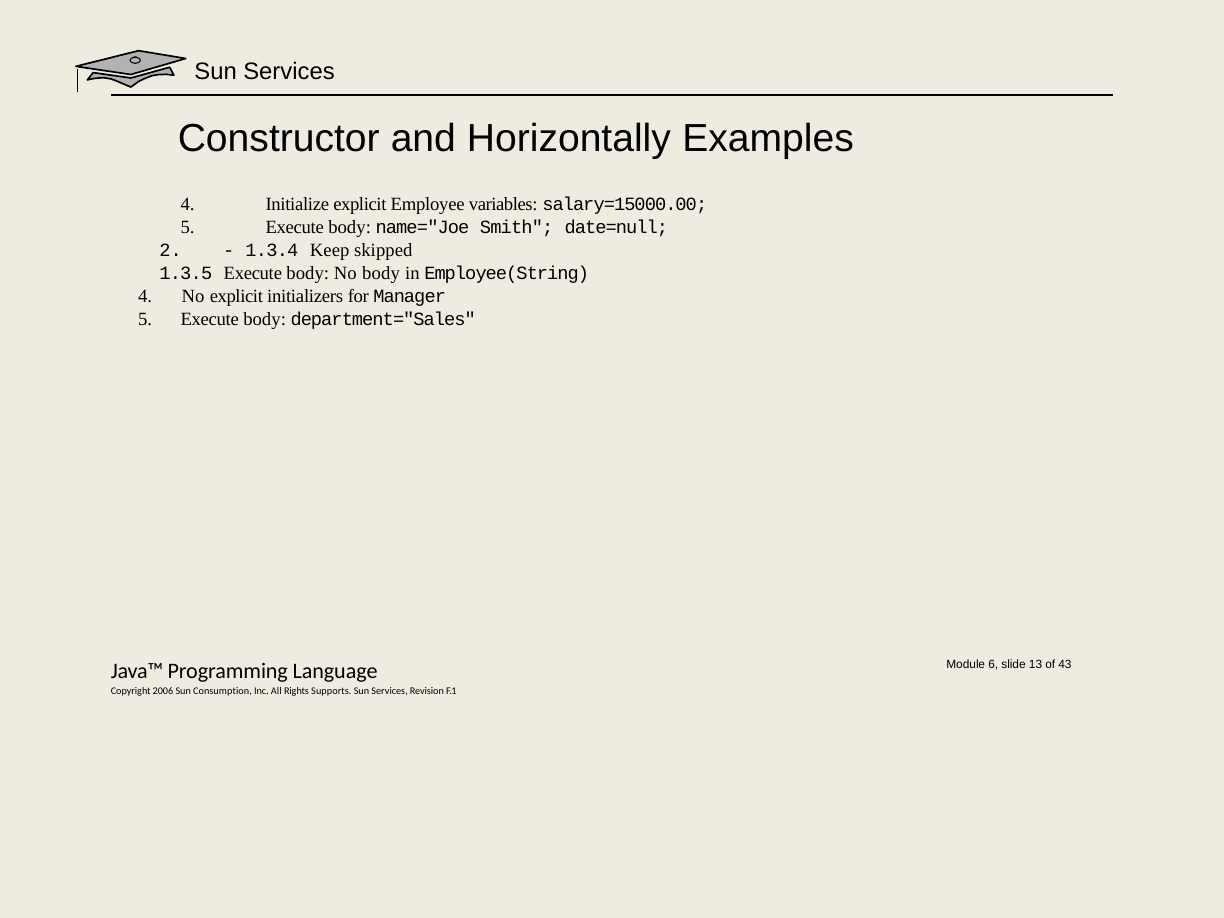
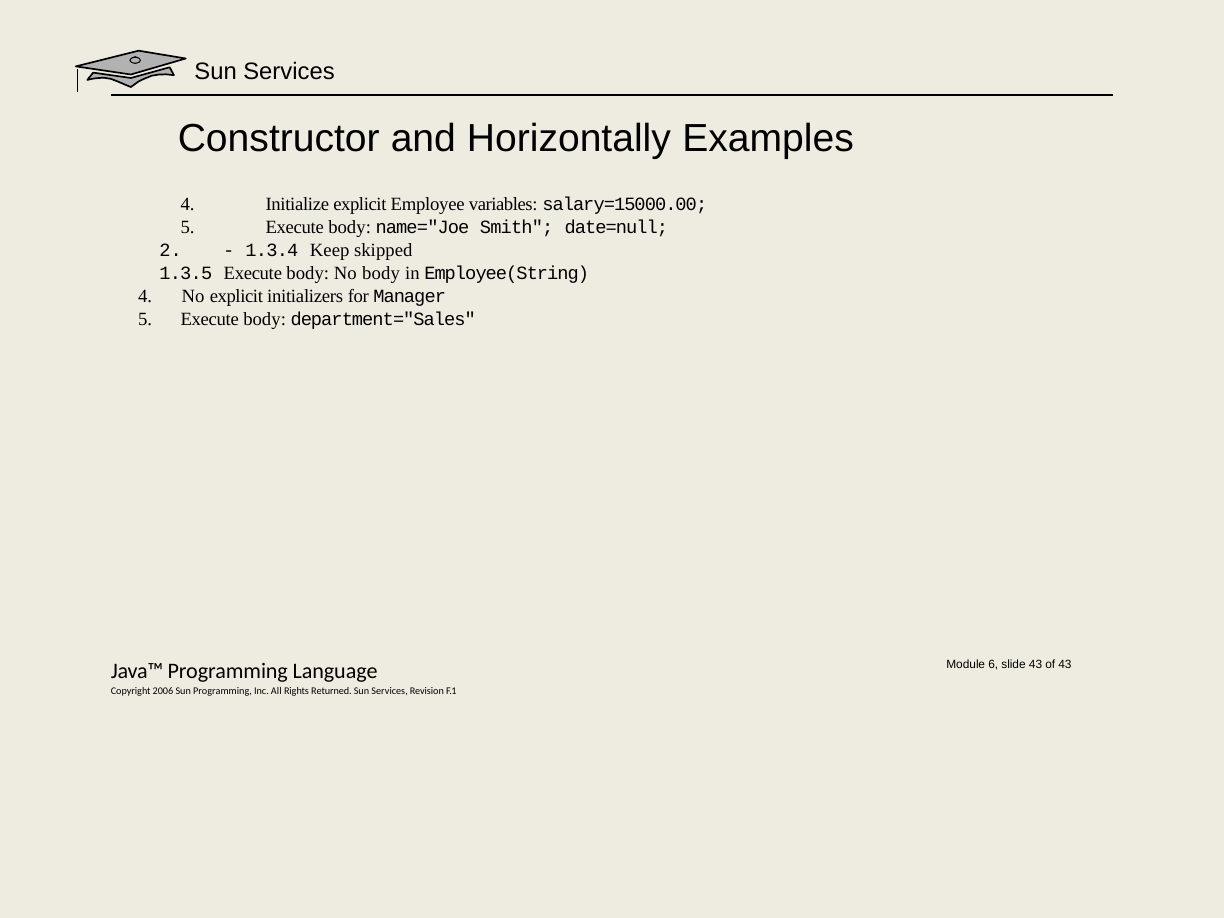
slide 13: 13 -> 43
Sun Consumption: Consumption -> Programming
Supports: Supports -> Returned
